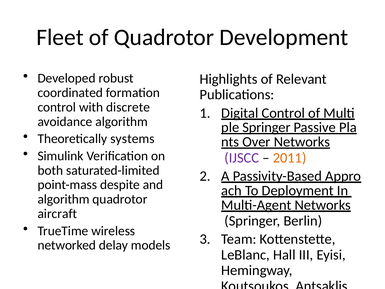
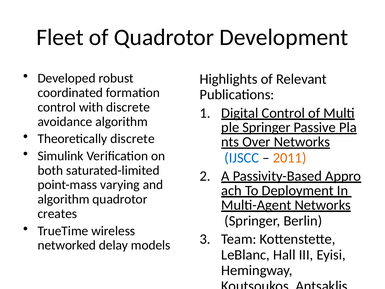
Theoretically systems: systems -> discrete
IJSCC colour: purple -> blue
despite: despite -> varying
aircraft: aircraft -> creates
